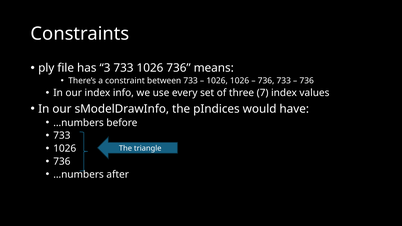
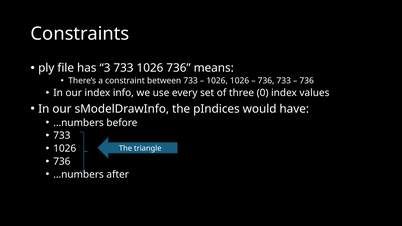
7: 7 -> 0
